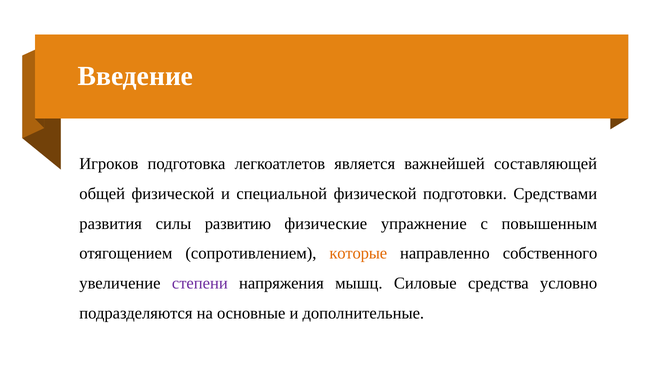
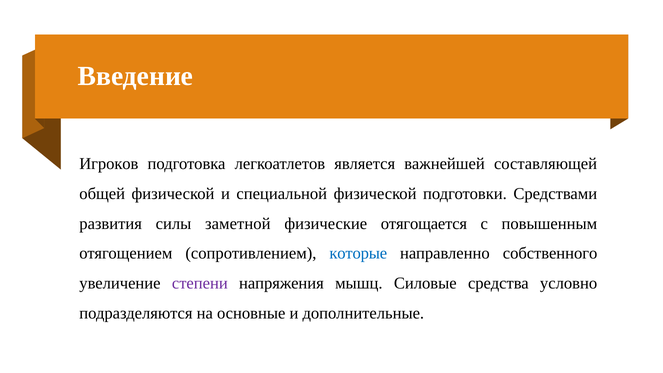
развитию: развитию -> заметной
упражнение: упражнение -> отягощается
которые colour: orange -> blue
